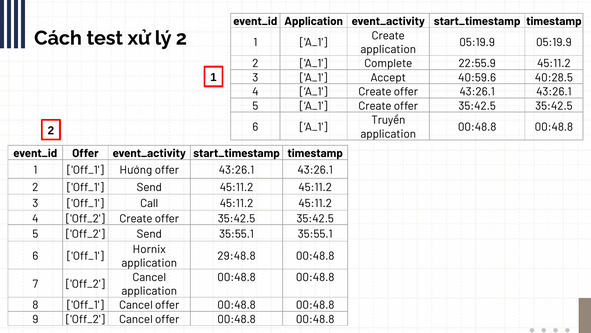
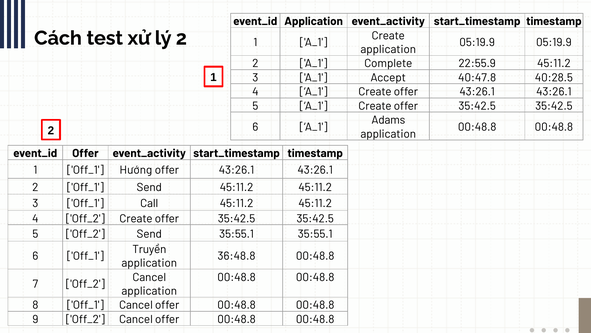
40:59.6: 40:59.6 -> 40:47.8
Truyền: Truyền -> Adams
Hornix: Hornix -> Truyền
29:48.8: 29:48.8 -> 36:48.8
